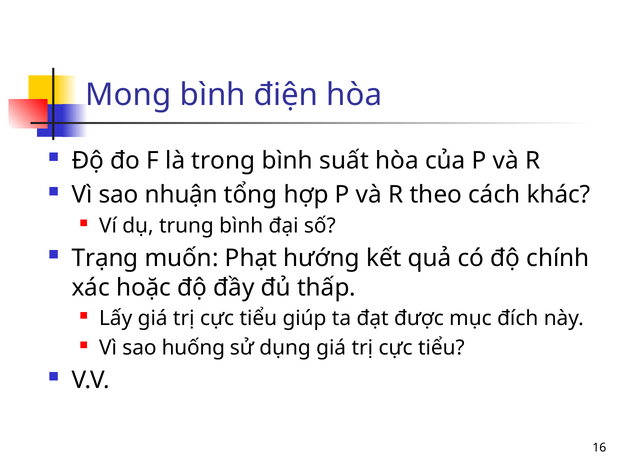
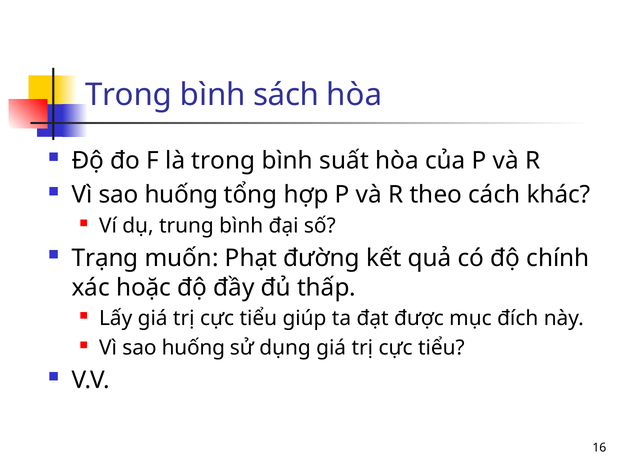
Mong at (128, 95): Mong -> Trong
điện: điện -> sách
nhuận at (181, 195): nhuận -> huống
hướng: hướng -> đường
